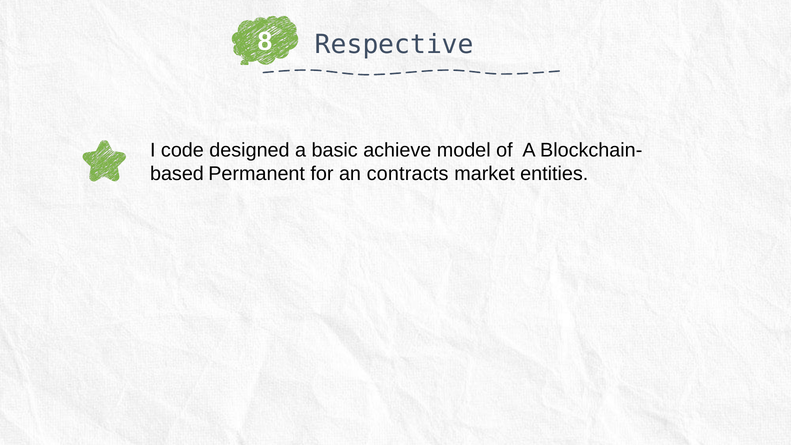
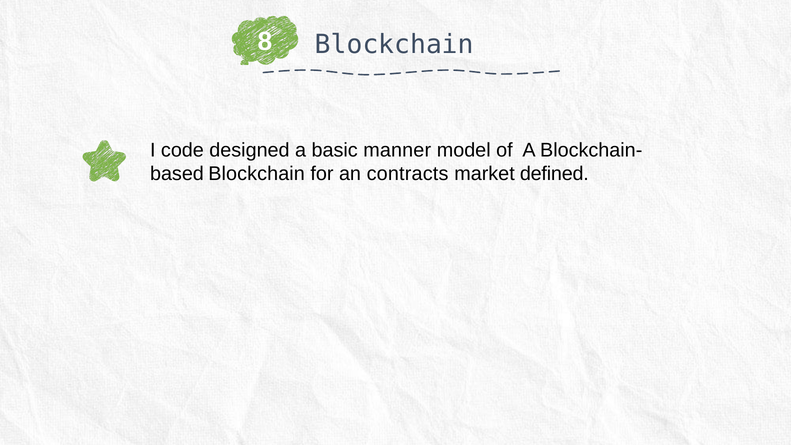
8 Respective: Respective -> Blockchain
achieve: achieve -> manner
Permanent at (257, 174): Permanent -> Blockchain
entities: entities -> defined
